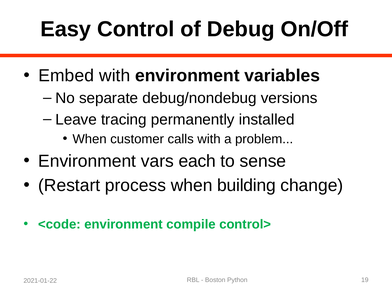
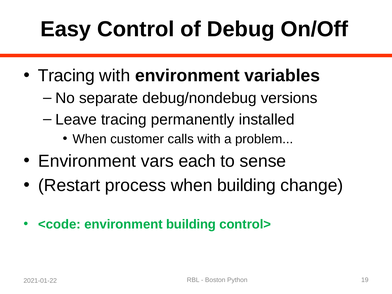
Embed at (66, 76): Embed -> Tracing
environment compile: compile -> building
